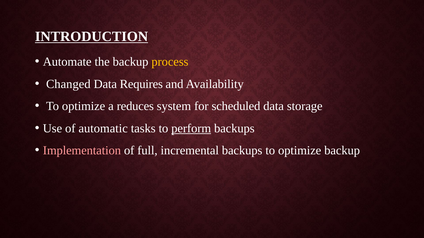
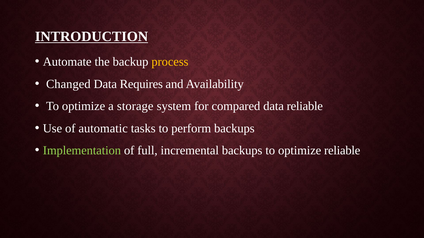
reduces: reduces -> storage
scheduled: scheduled -> compared
data storage: storage -> reliable
perform underline: present -> none
Implementation colour: pink -> light green
optimize backup: backup -> reliable
